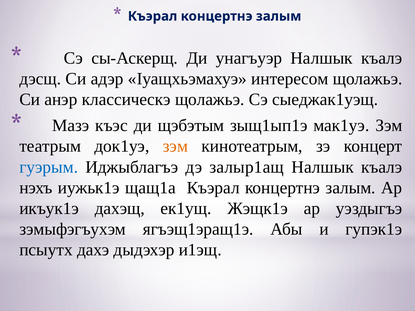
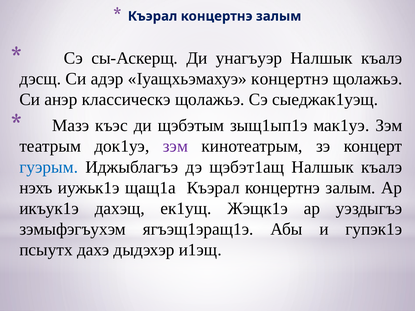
Iуащхьэмахуэ интересом: интересом -> концертнэ
зэм at (175, 146) colour: orange -> purple
залыр1ащ: залыр1ащ -> щэбэт1ащ
